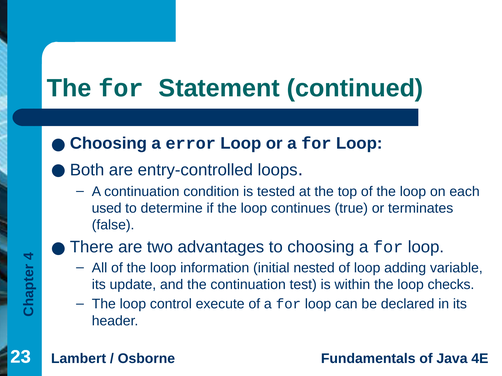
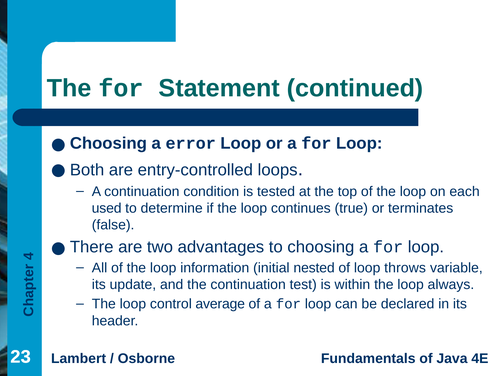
adding: adding -> throws
checks: checks -> always
execute: execute -> average
